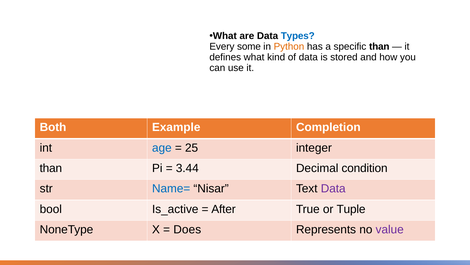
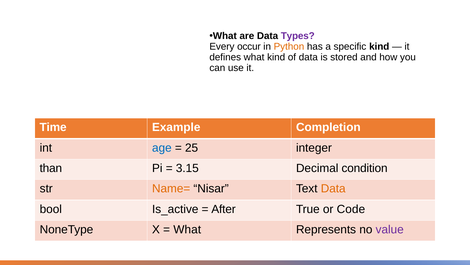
Types colour: blue -> purple
some: some -> occur
specific than: than -> kind
Both: Both -> Time
3.44: 3.44 -> 3.15
Name= colour: blue -> orange
Data at (333, 188) colour: purple -> orange
Tuple: Tuple -> Code
Does at (187, 229): Does -> What
